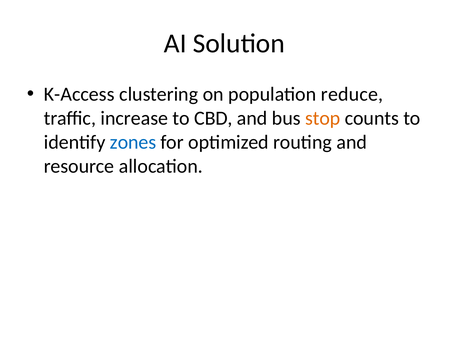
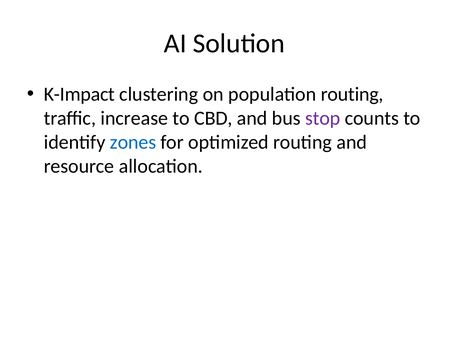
K-Access: K-Access -> K-Impact
population reduce: reduce -> routing
stop colour: orange -> purple
